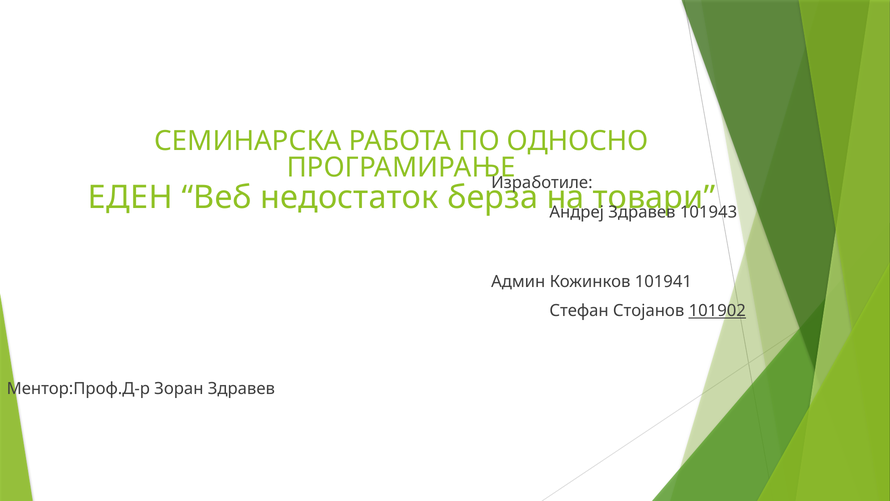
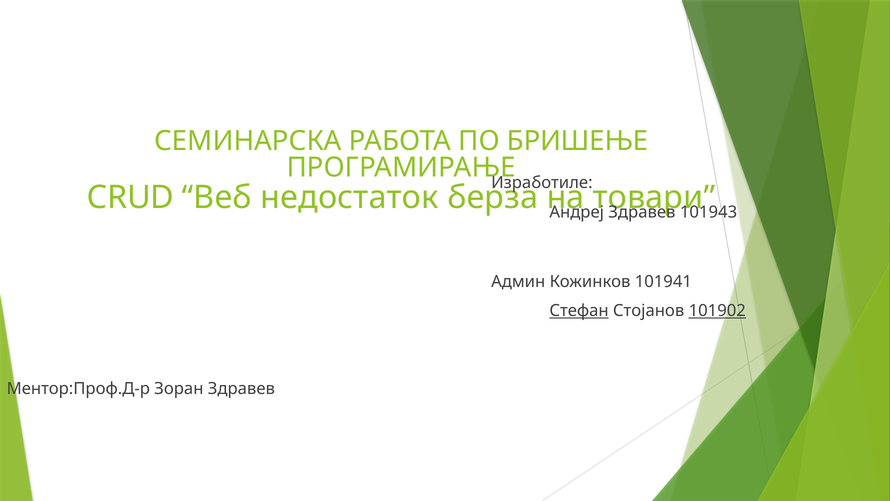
ОДНОСНО: ОДНОСНО -> БРИШЕЊЕ
ЕДЕН: ЕДЕН -> CRUD
Стефан underline: none -> present
